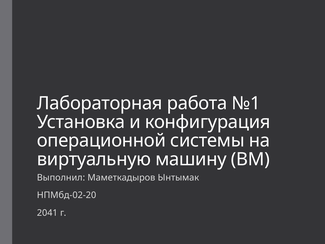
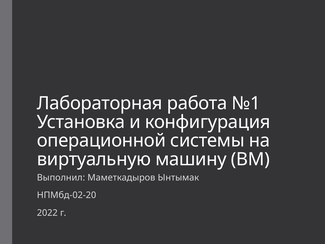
2041: 2041 -> 2022
